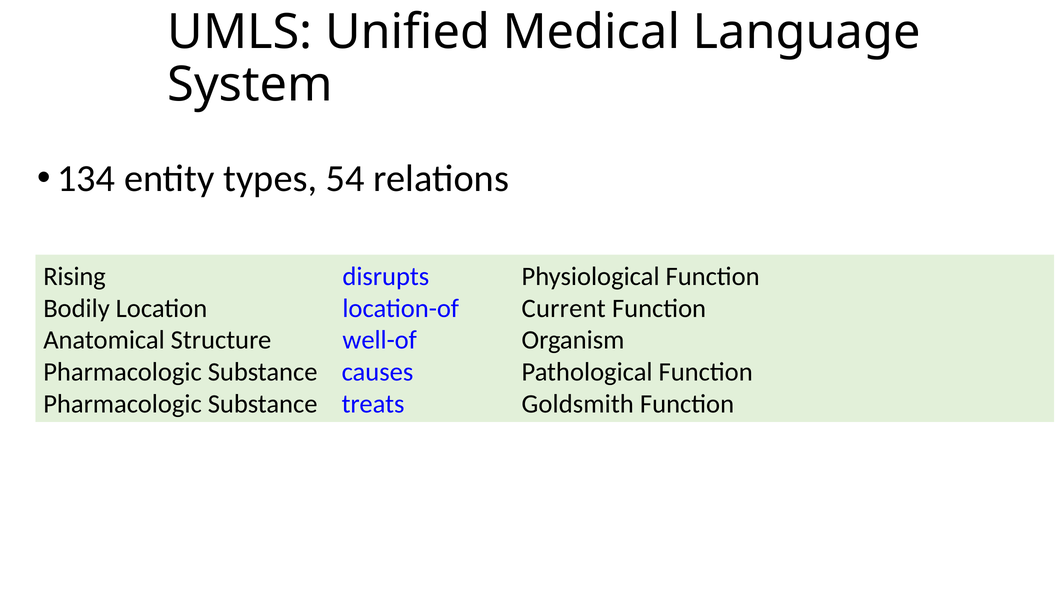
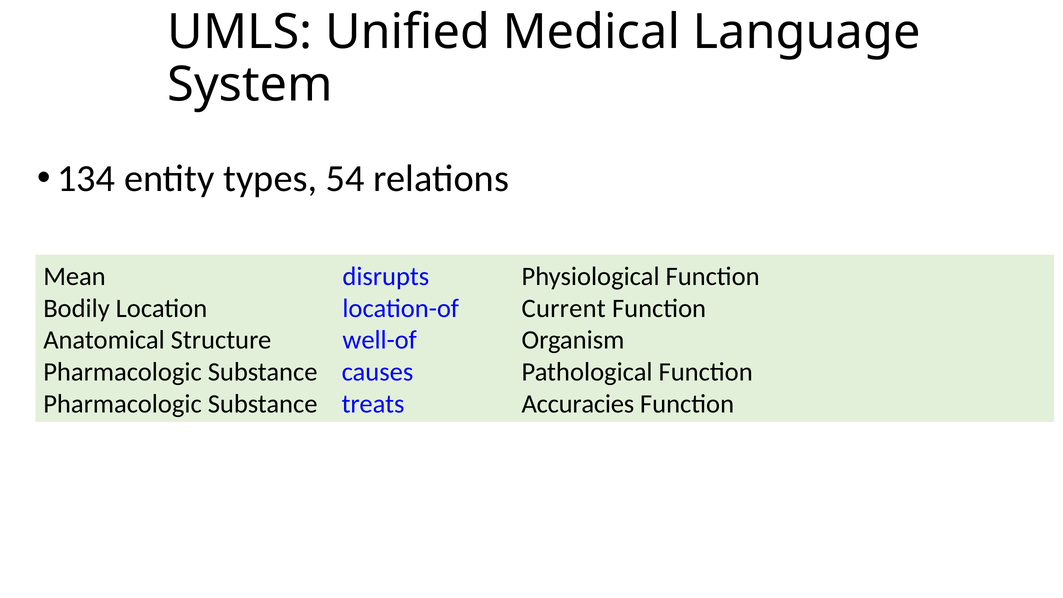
Rising: Rising -> Mean
Goldsmith: Goldsmith -> Accuracies
